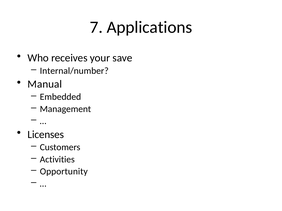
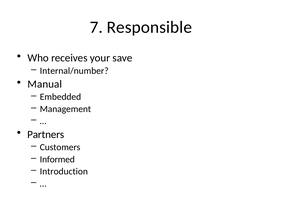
Applications: Applications -> Responsible
Licenses: Licenses -> Partners
Activities: Activities -> Informed
Opportunity: Opportunity -> Introduction
